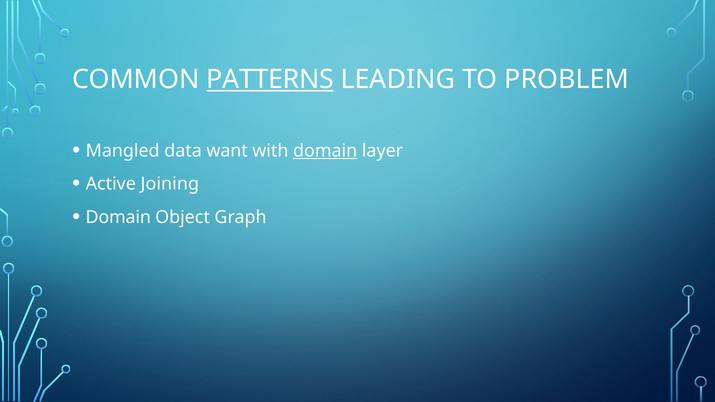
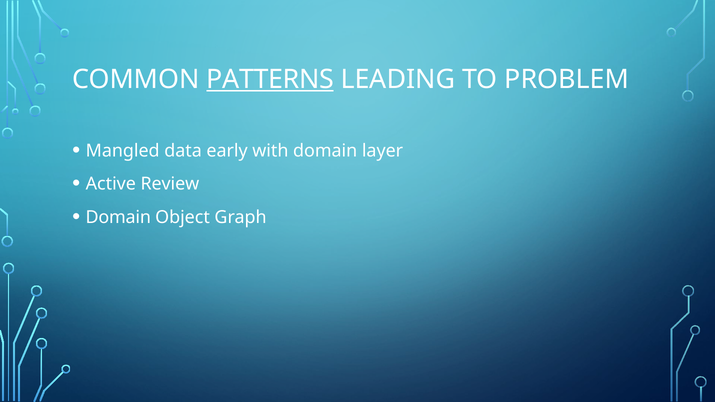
want: want -> early
domain at (325, 151) underline: present -> none
Joining: Joining -> Review
